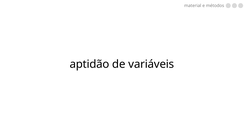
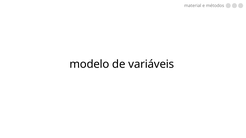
aptidão: aptidão -> modelo
